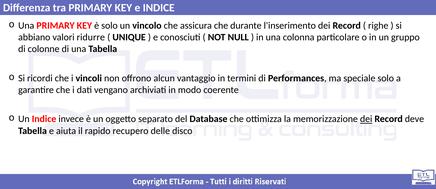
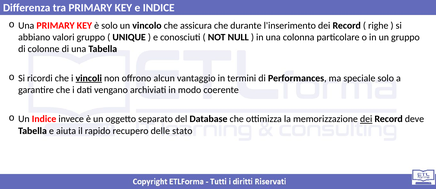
valori ridurre: ridurre -> gruppo
vincoli underline: none -> present
disco: disco -> stato
